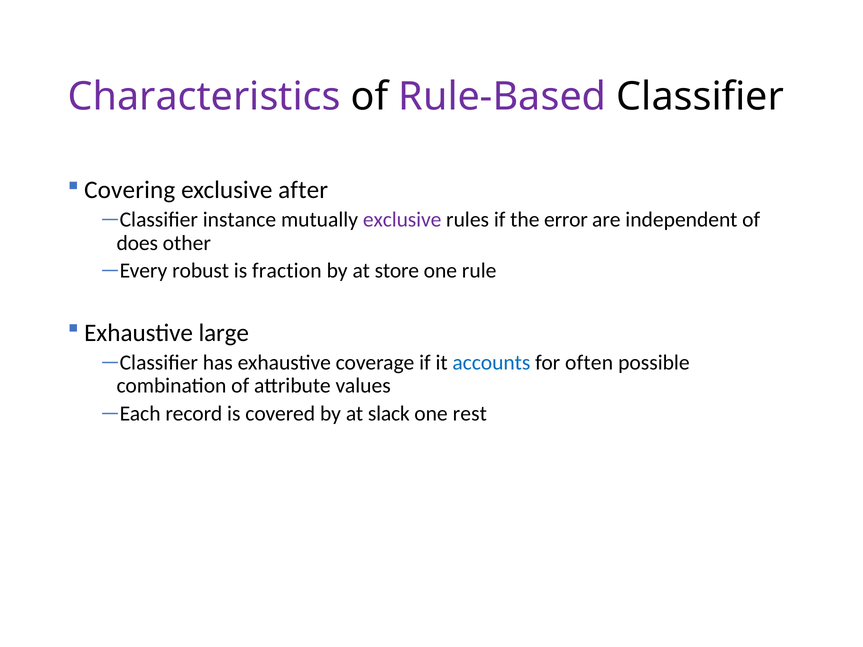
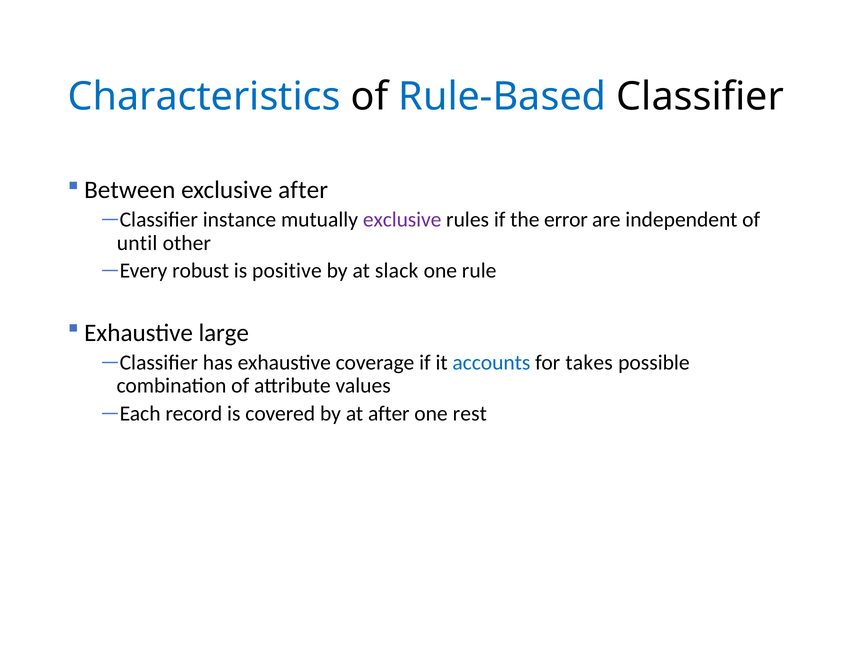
Characteristics colour: purple -> blue
Rule-Based colour: purple -> blue
Covering: Covering -> Between
does: does -> until
fraction: fraction -> positive
store: store -> slack
often: often -> takes
at slack: slack -> after
